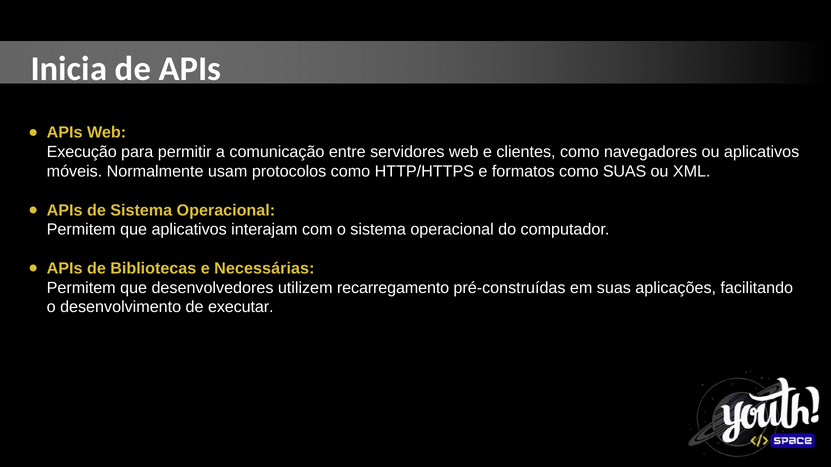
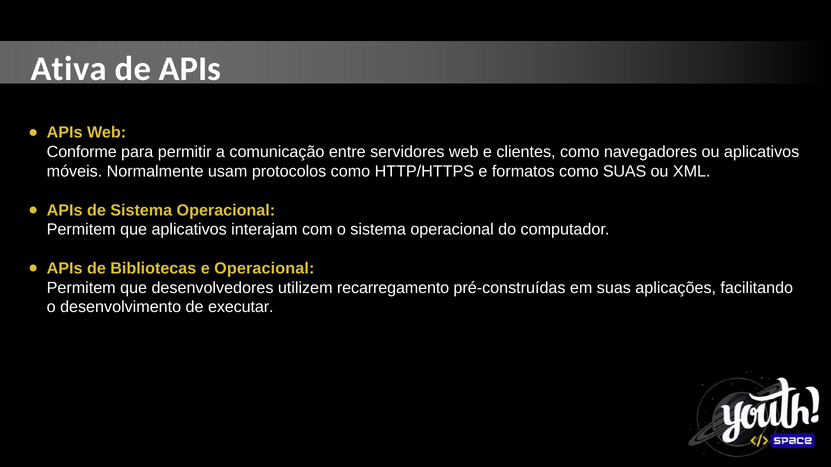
Inicia: Inicia -> Ativa
Execução: Execução -> Conforme
e Necessárias: Necessárias -> Operacional
